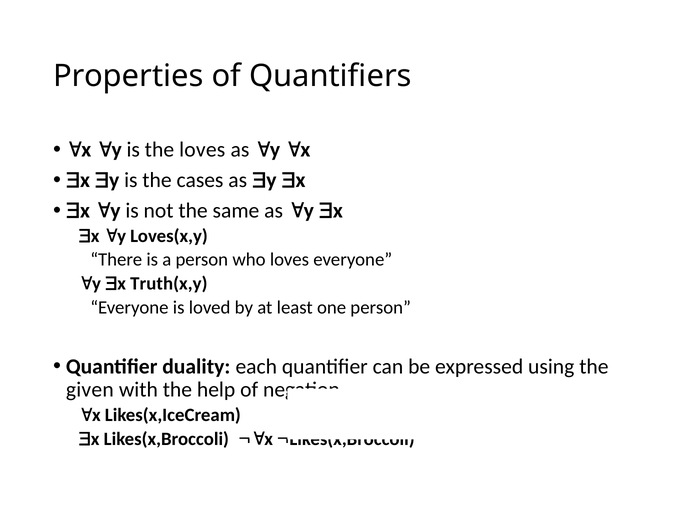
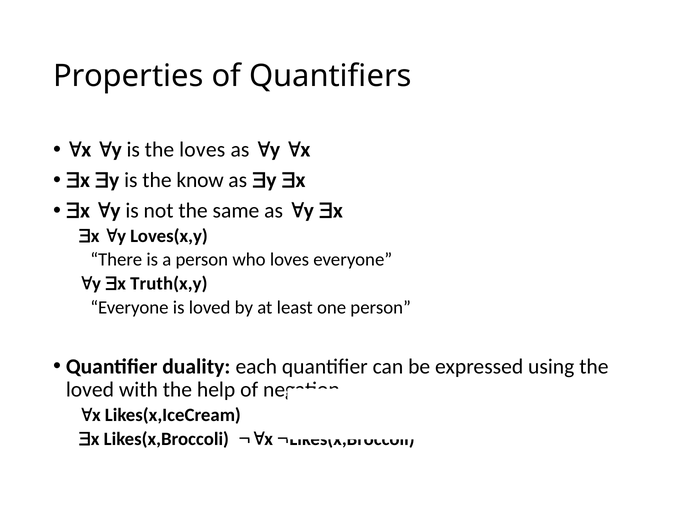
cases: cases -> know
given at (90, 390): given -> loved
